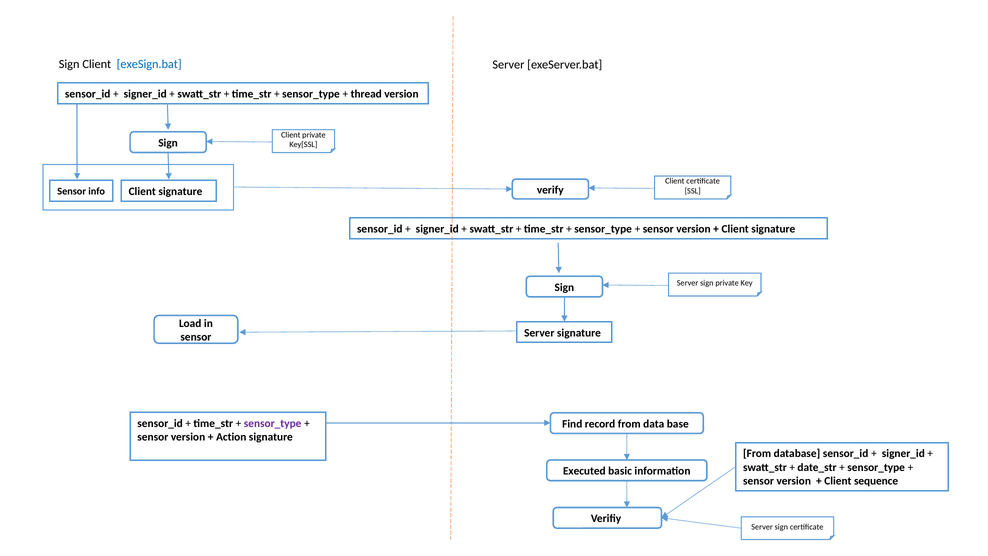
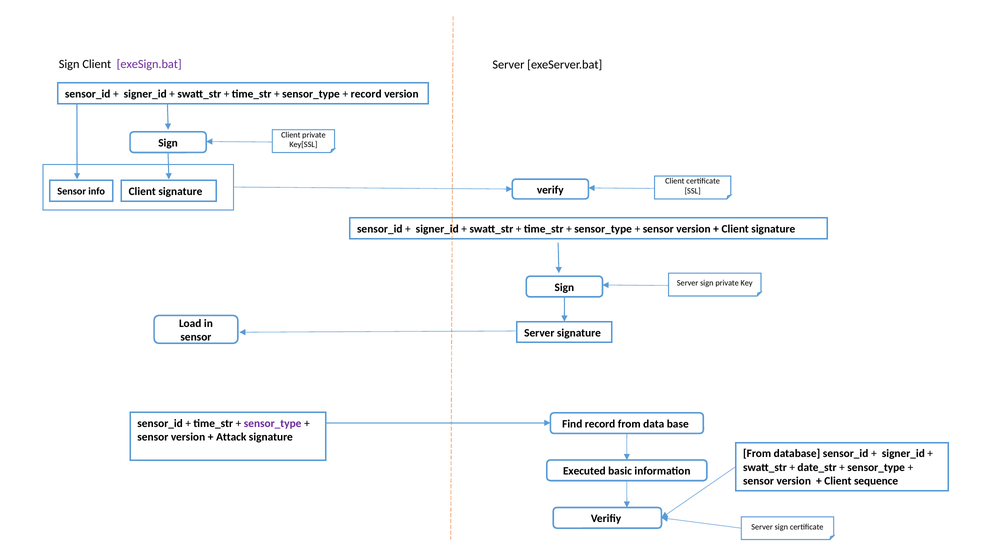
exeSign.bat colour: blue -> purple
thread at (366, 94): thread -> record
Action: Action -> Attack
